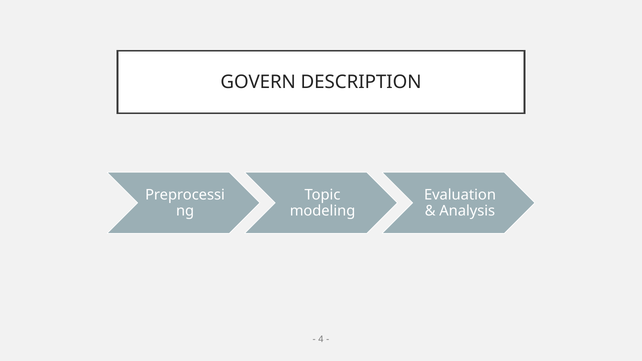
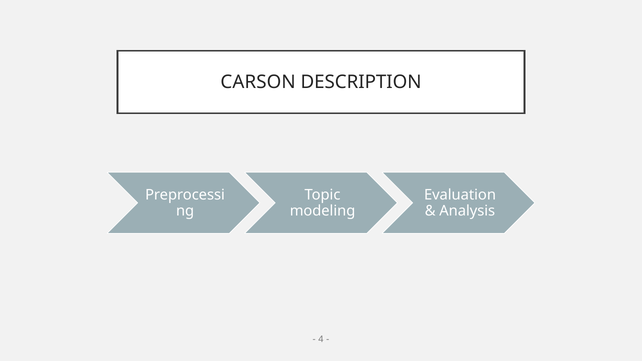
GOVERN: GOVERN -> CARSON
